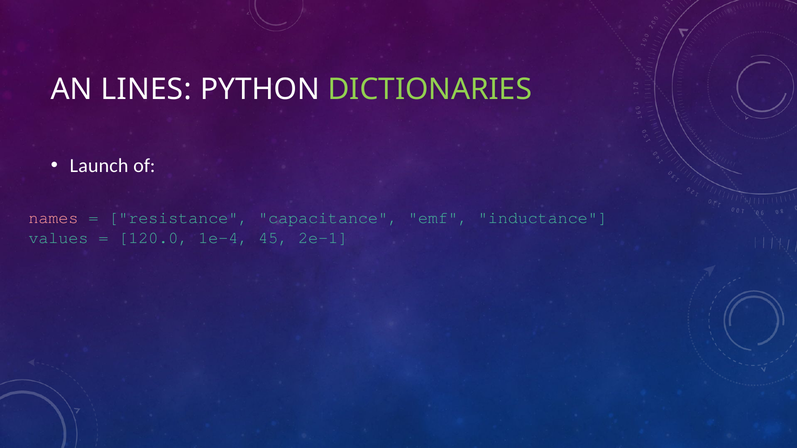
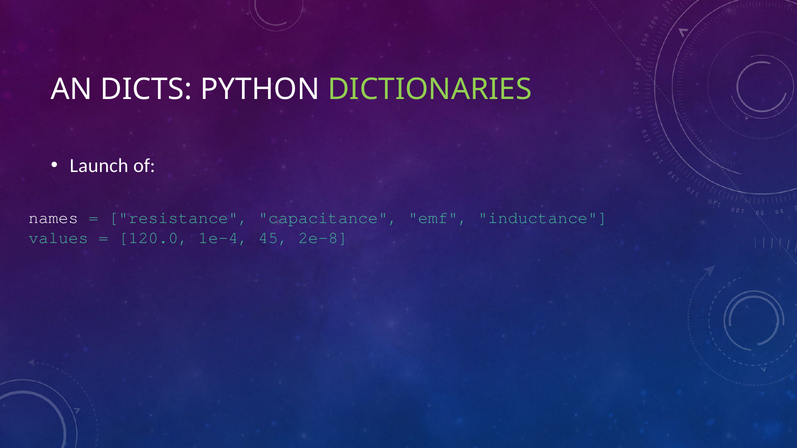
LINES: LINES -> DICTS
names colour: pink -> white
2e-1: 2e-1 -> 2e-8
